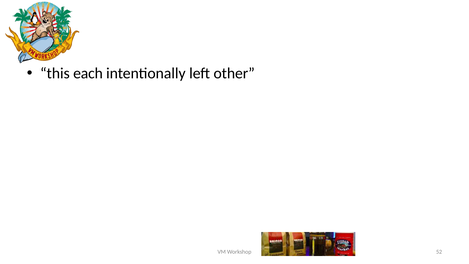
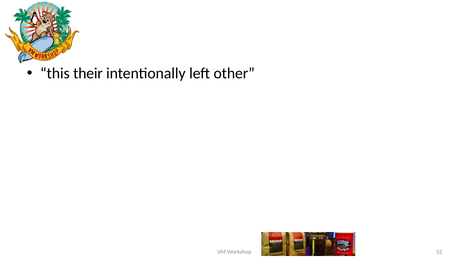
each: each -> their
